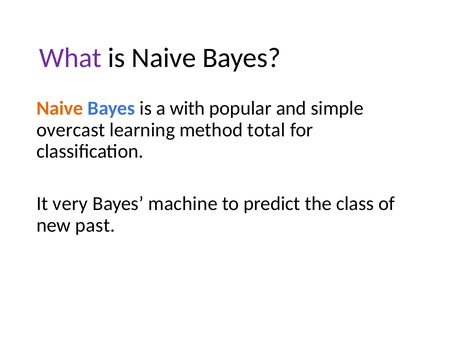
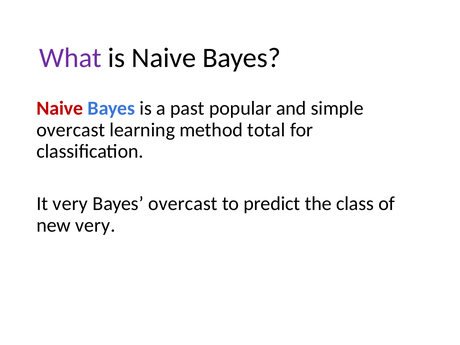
Naive at (60, 108) colour: orange -> red
with: with -> past
Bayes machine: machine -> overcast
new past: past -> very
